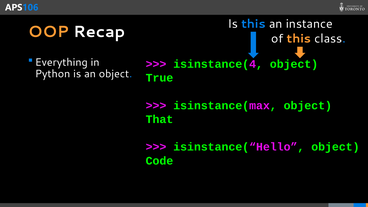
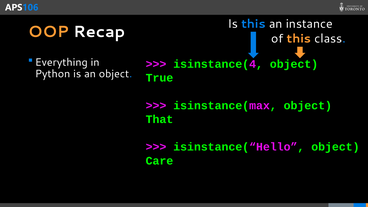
Code: Code -> Care
